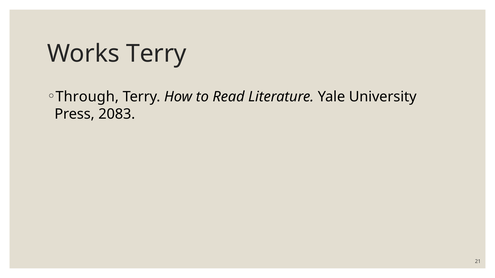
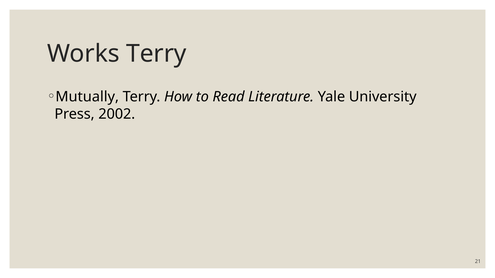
Through: Through -> Mutually
2083: 2083 -> 2002
